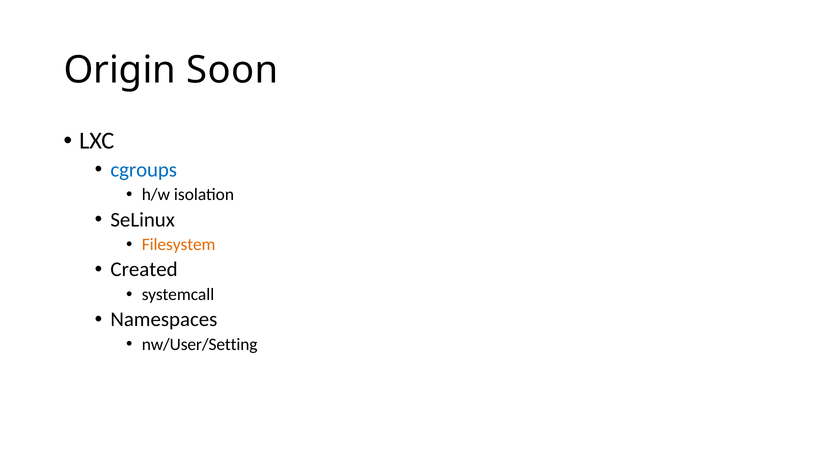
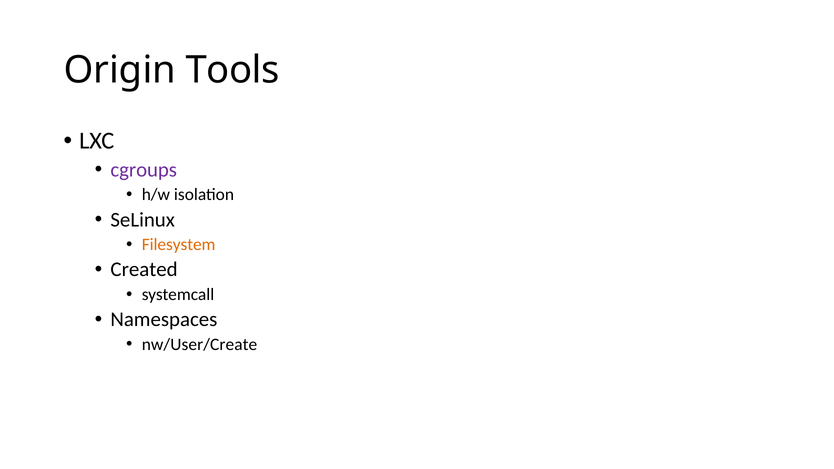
Soon: Soon -> Tools
cgroups colour: blue -> purple
nw/User/Setting: nw/User/Setting -> nw/User/Create
